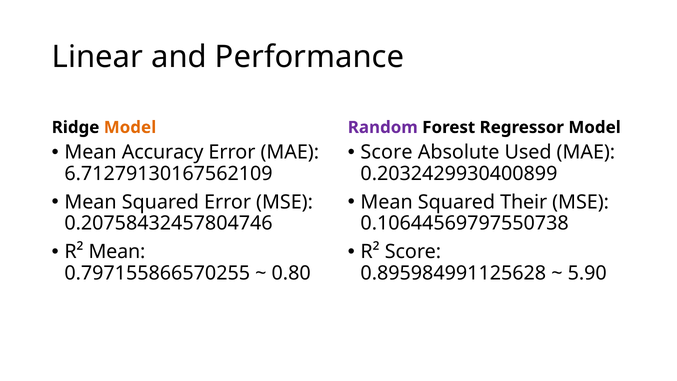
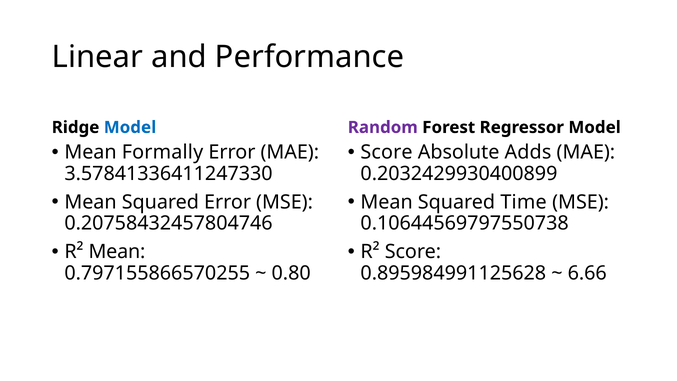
Model at (130, 127) colour: orange -> blue
Accuracy: Accuracy -> Formally
Used: Used -> Adds
6.71279130167562109: 6.71279130167562109 -> 3.57841336411247330
Their: Their -> Time
5.90: 5.90 -> 6.66
